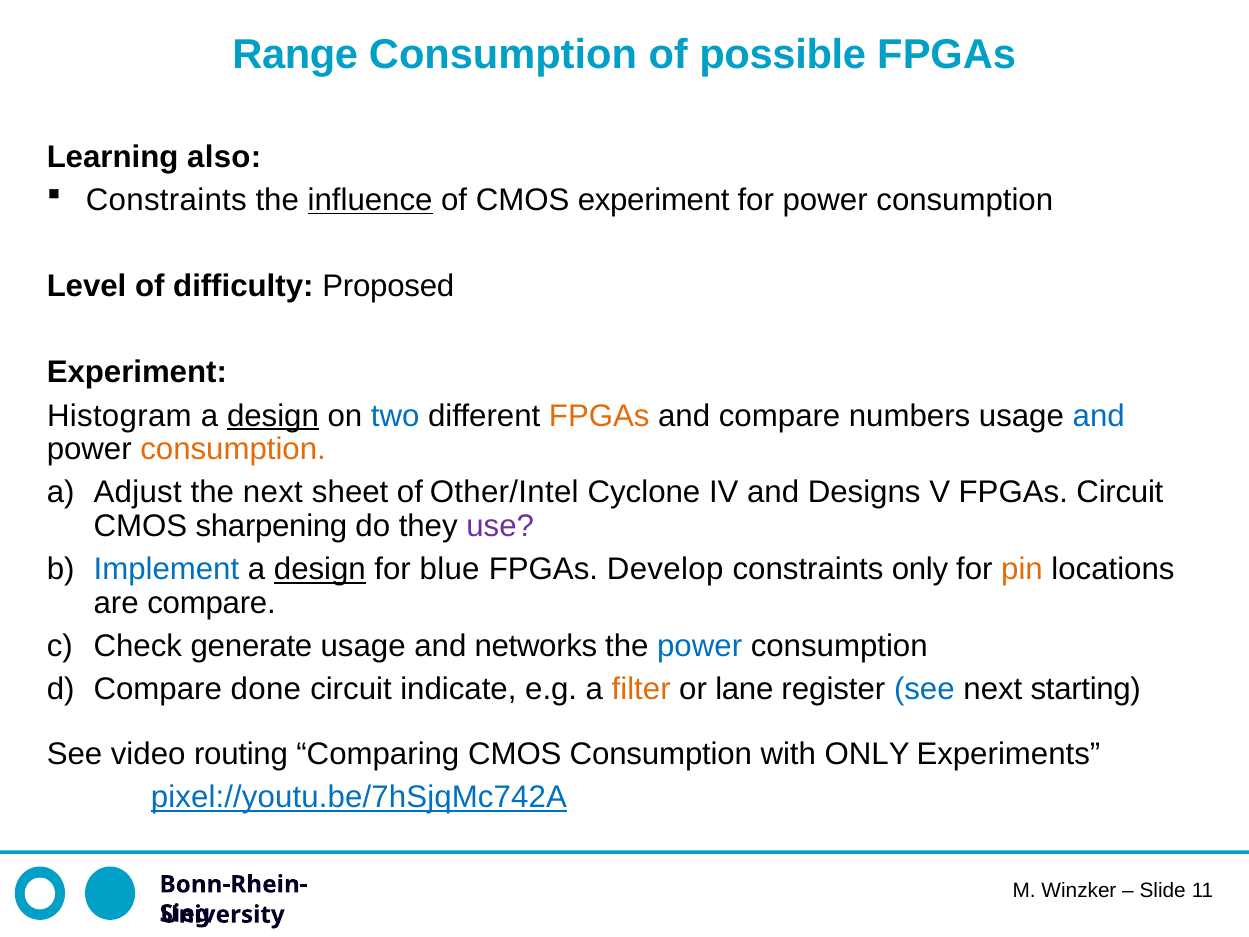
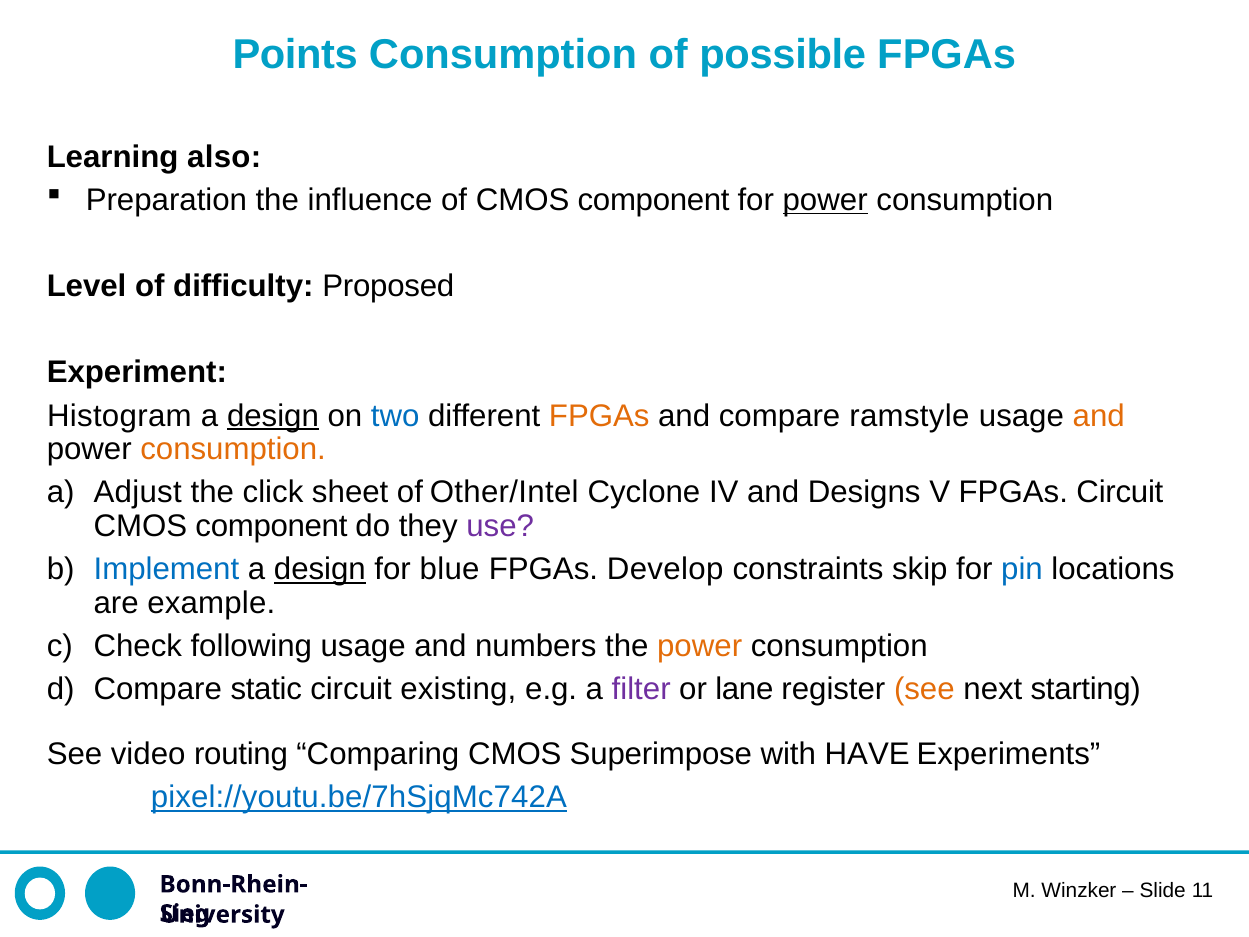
Range: Range -> Points
Constraints at (166, 200): Constraints -> Preparation
influence underline: present -> none
of CMOS experiment: experiment -> component
power at (825, 200) underline: none -> present
numbers: numbers -> ramstyle
and at (1099, 416) colour: blue -> orange
the next: next -> click
sharpening at (271, 526): sharpening -> component
constraints only: only -> skip
pin colour: orange -> blue
are compare: compare -> example
generate: generate -> following
networks: networks -> numbers
power at (700, 646) colour: blue -> orange
done: done -> static
indicate: indicate -> existing
filter colour: orange -> purple
see at (924, 689) colour: blue -> orange
CMOS Consumption: Consumption -> Superimpose
with ONLY: ONLY -> HAVE
